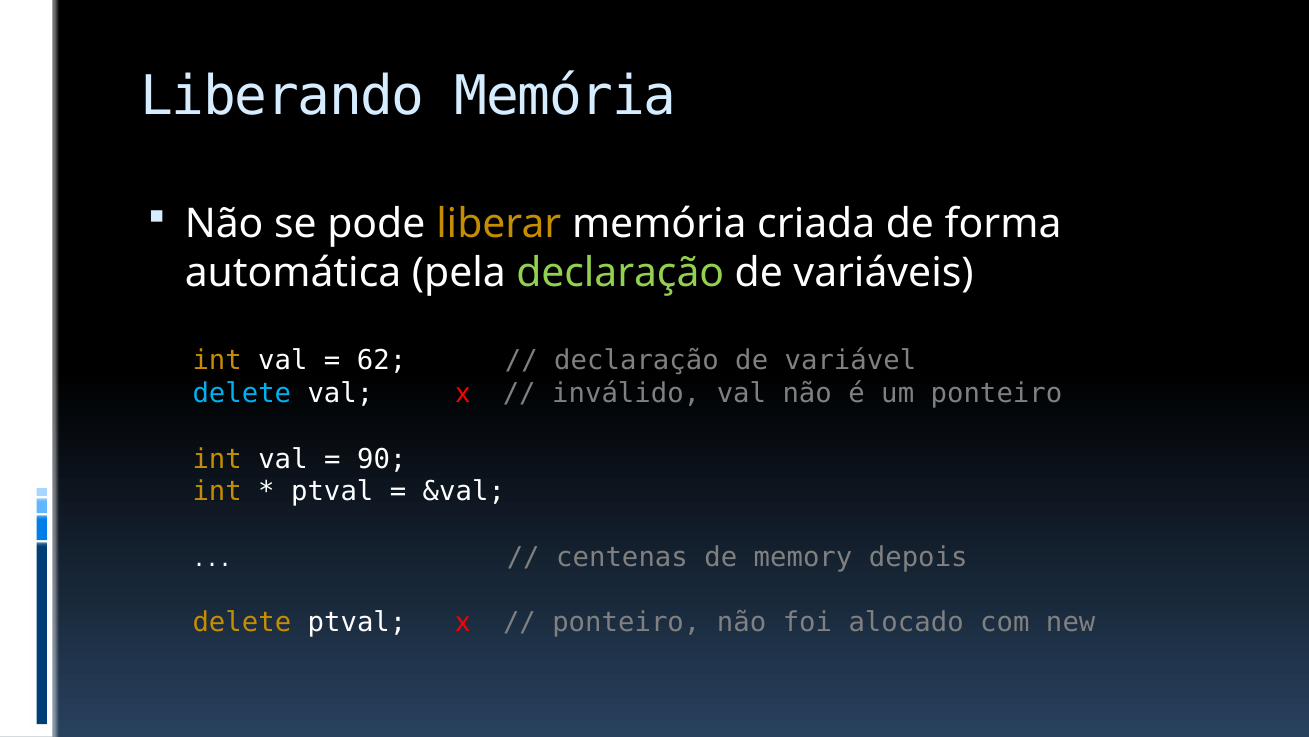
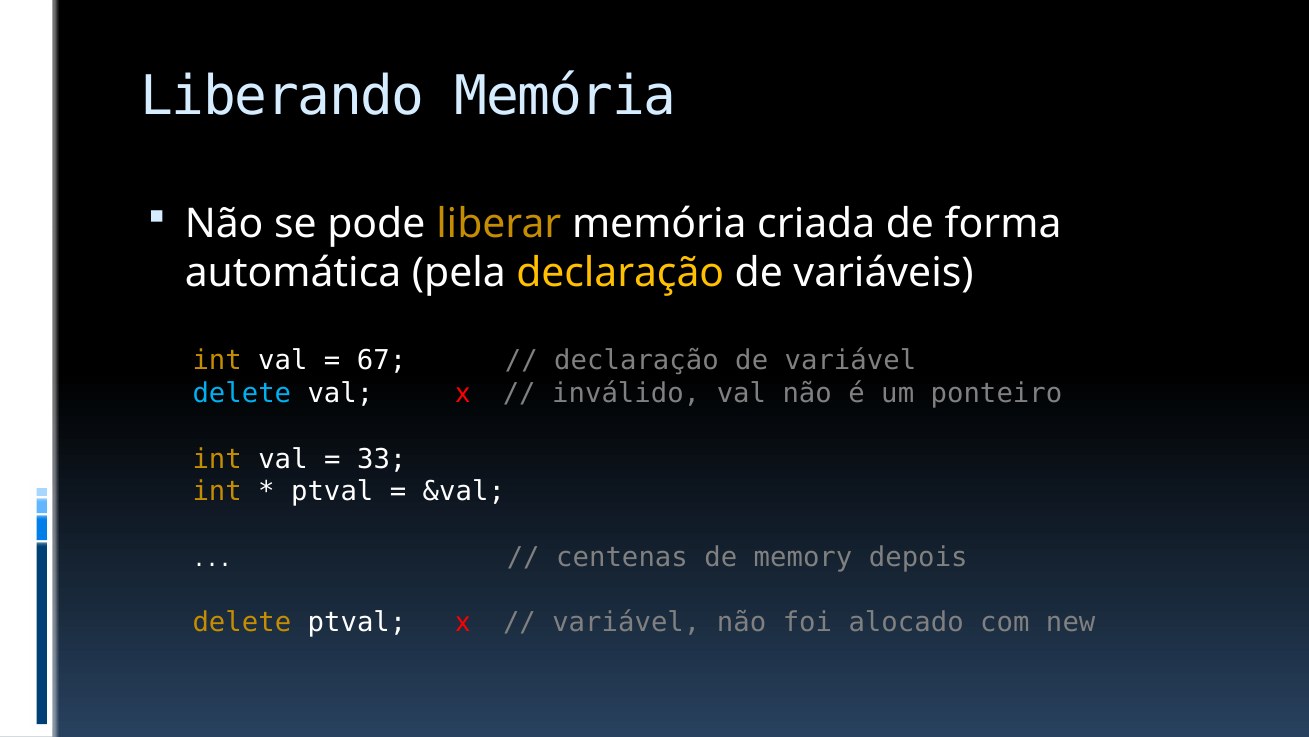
declaração at (620, 273) colour: light green -> yellow
62: 62 -> 67
90: 90 -> 33
ponteiro at (626, 622): ponteiro -> variável
